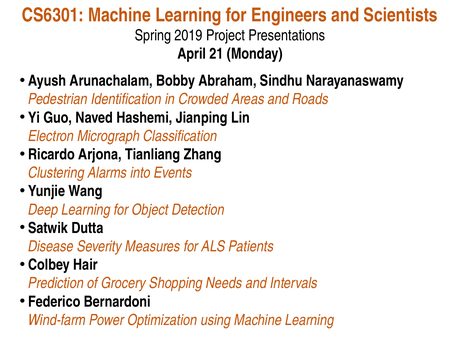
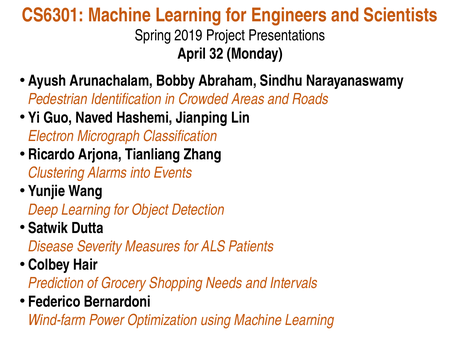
21: 21 -> 32
